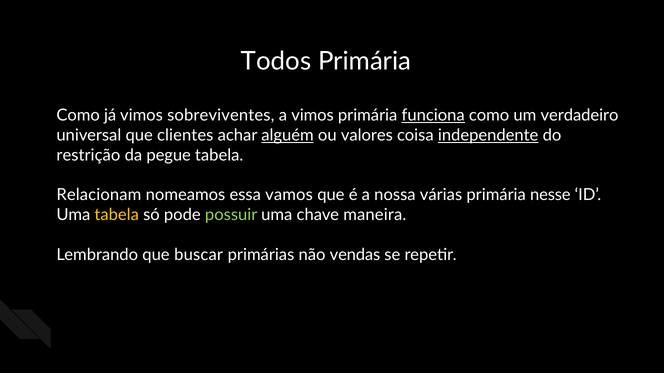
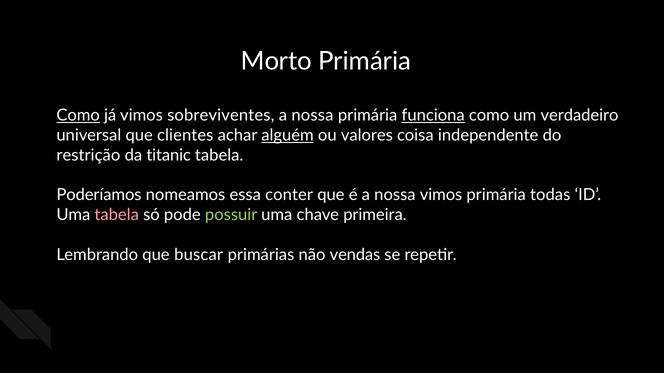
Todos: Todos -> Morto
Como at (78, 116) underline: none -> present
vimos at (313, 116): vimos -> nossa
independente underline: present -> none
pegue: pegue -> titanic
Relacionam: Relacionam -> Poderíamos
vamos: vamos -> conter
nossa várias: várias -> vimos
nesse: nesse -> todas
tabela at (117, 215) colour: yellow -> pink
maneira: maneira -> primeira
